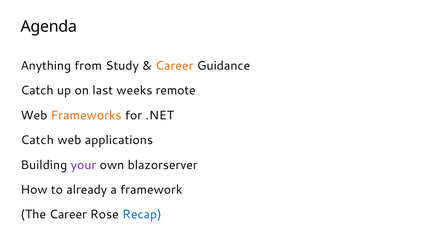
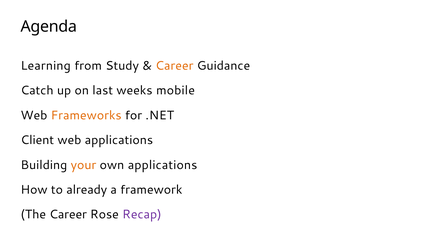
Anything: Anything -> Learning
remote: remote -> mobile
Catch at (37, 140): Catch -> Client
your colour: purple -> orange
own blazorserver: blazorserver -> applications
Recap colour: blue -> purple
